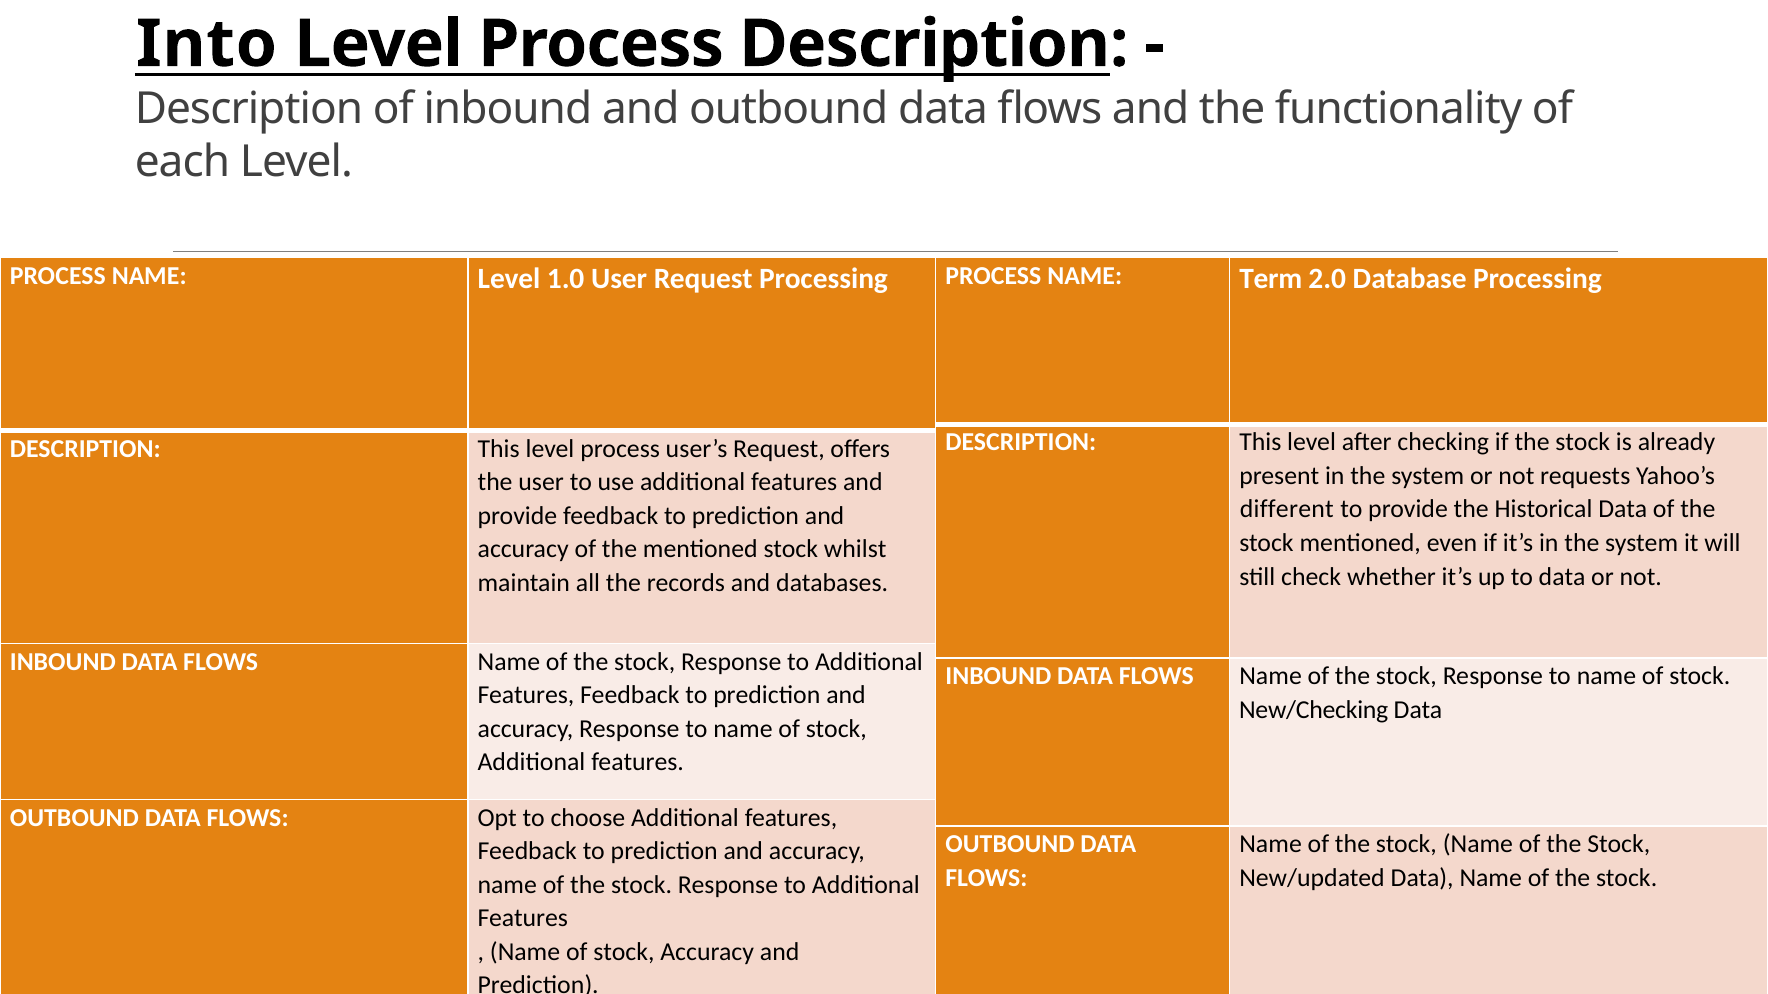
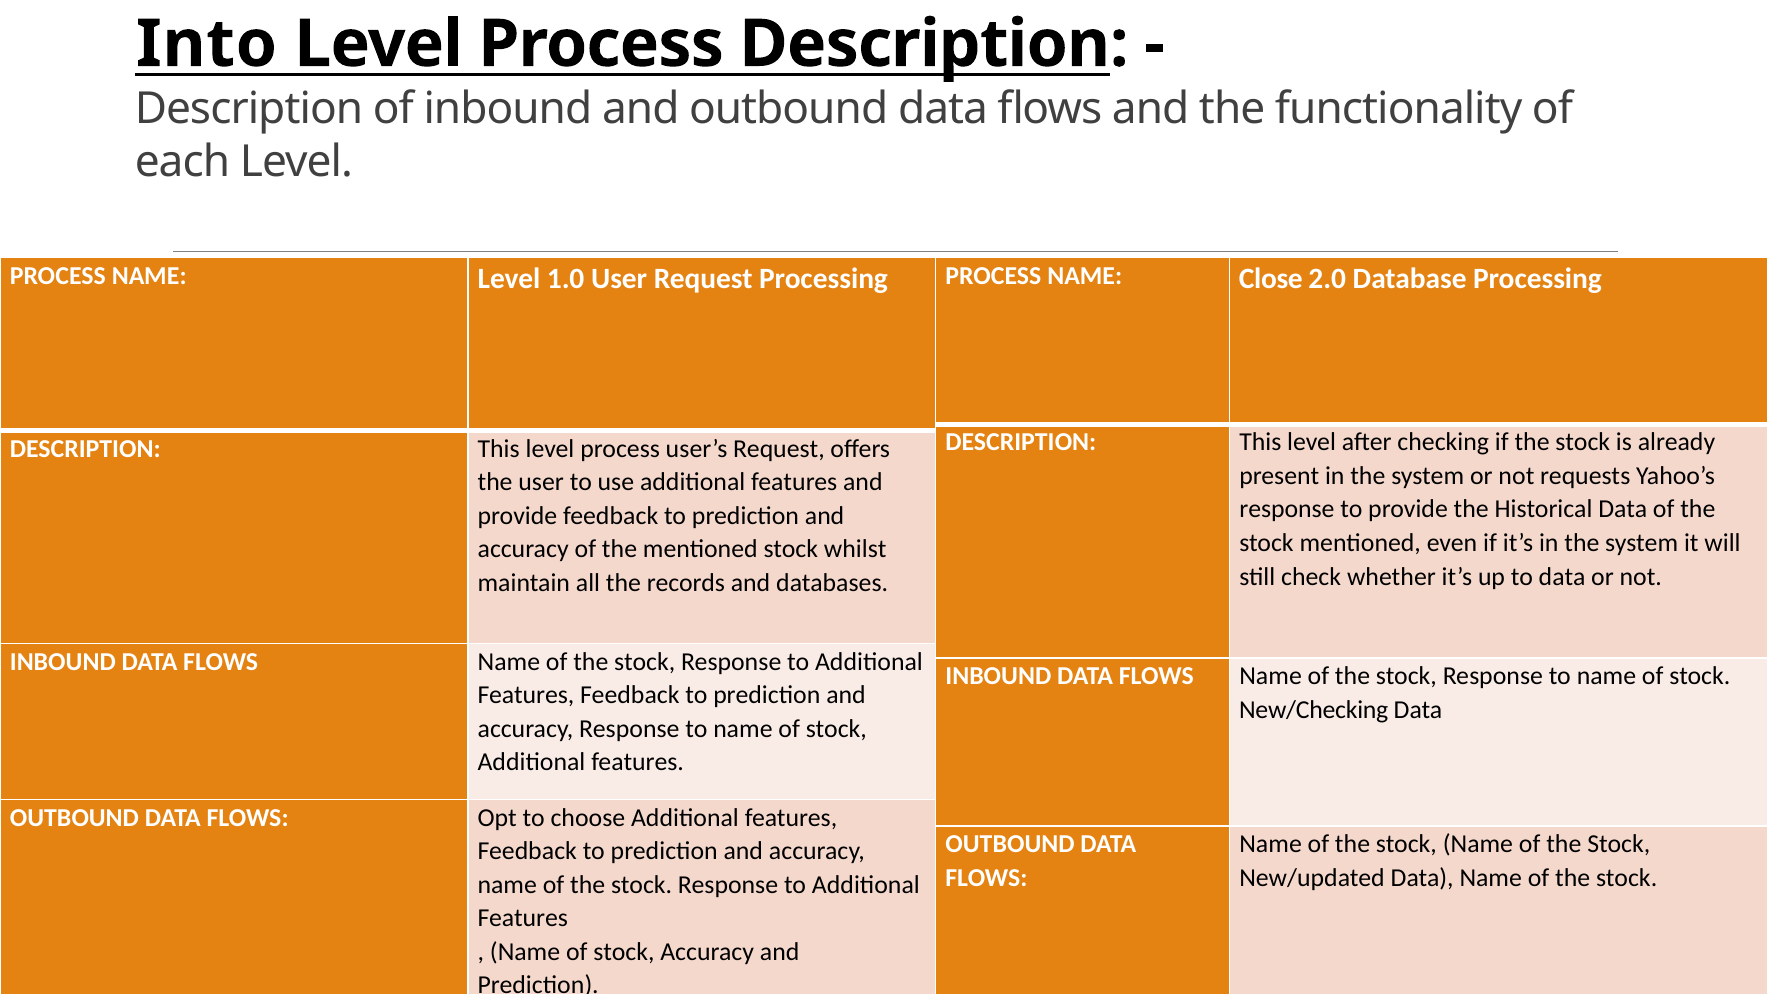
Term: Term -> Close
different at (1287, 510): different -> response
